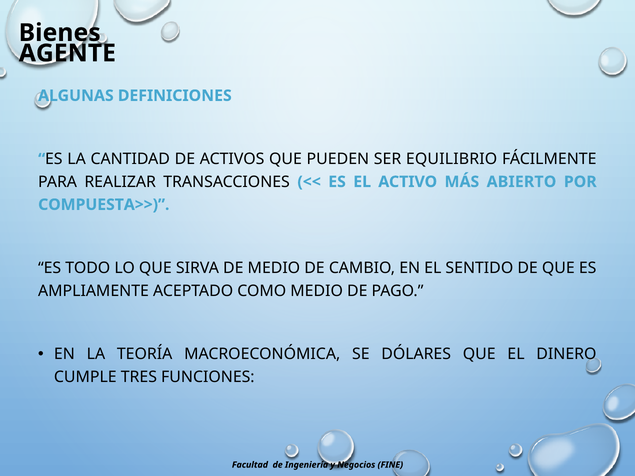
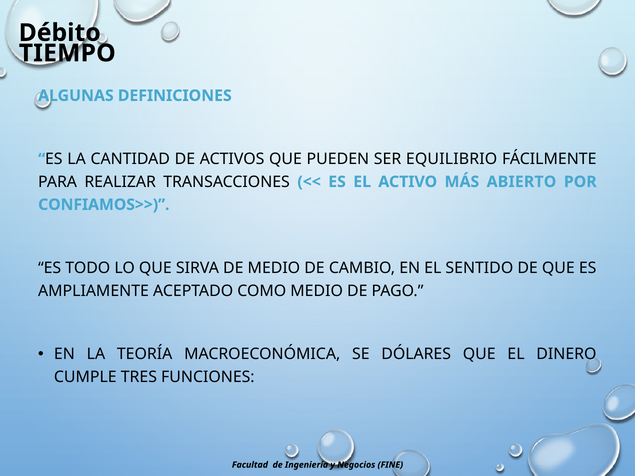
Bienes: Bienes -> Débito
AGENTE: AGENTE -> TIEMPO
COMPUESTA>>: COMPUESTA>> -> CONFIAMOS>>
